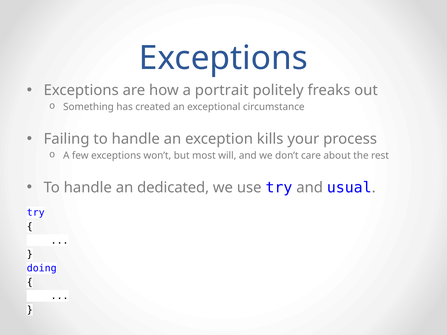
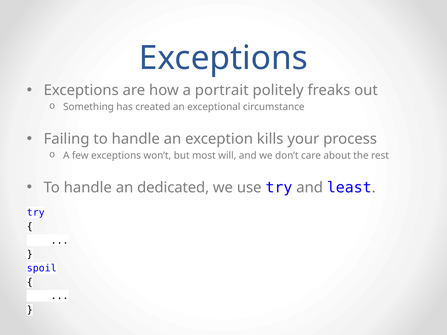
usual: usual -> least
doing: doing -> spoil
